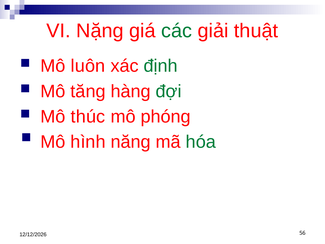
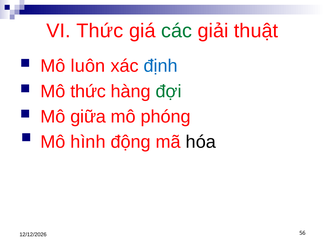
VI Nặng: Nặng -> Thức
định colour: green -> blue
Mô tăng: tăng -> thức
thúc: thúc -> giữa
năng: năng -> động
hóa colour: green -> black
